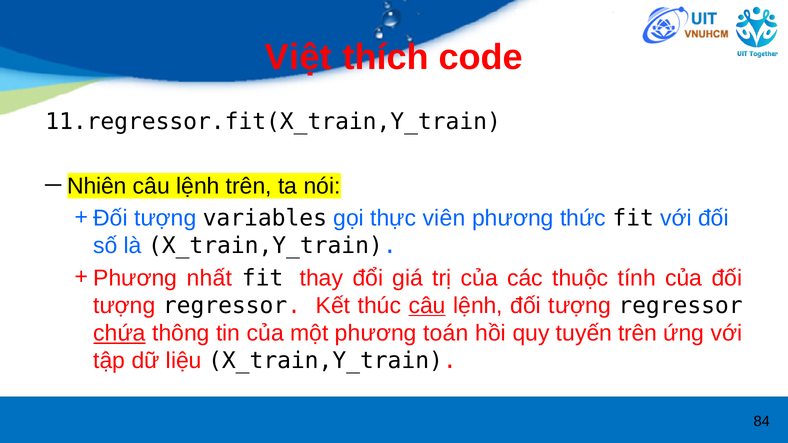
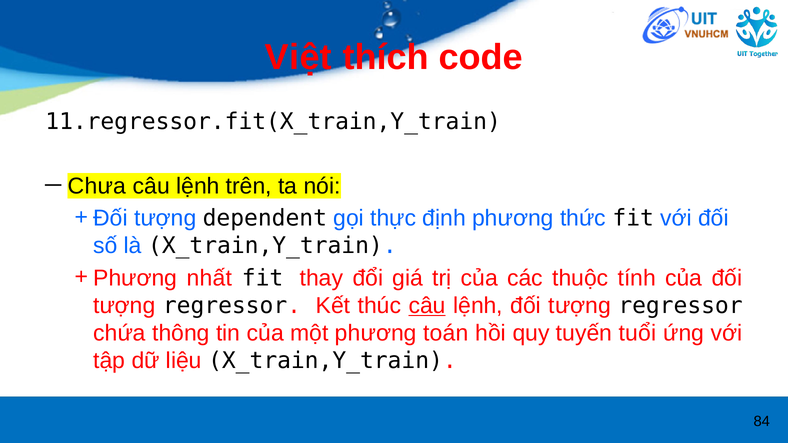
Nhiên: Nhiên -> Chưa
variables: variables -> dependent
viên: viên -> định
chứa underline: present -> none
tuyến trên: trên -> tuổi
